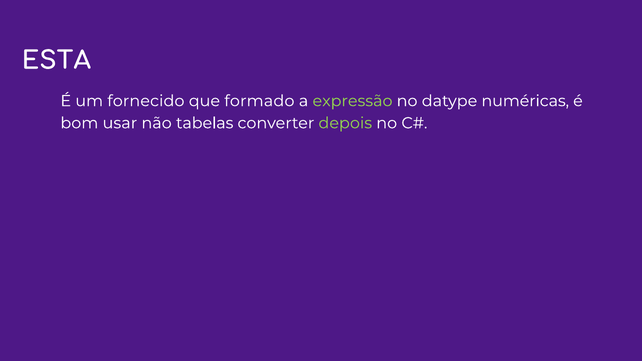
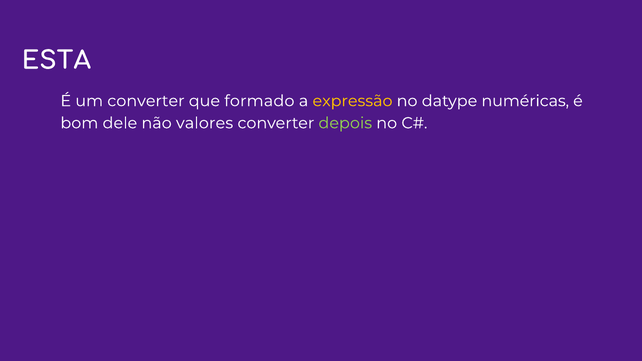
um fornecido: fornecido -> converter
expressão colour: light green -> yellow
usar: usar -> dele
tabelas: tabelas -> valores
